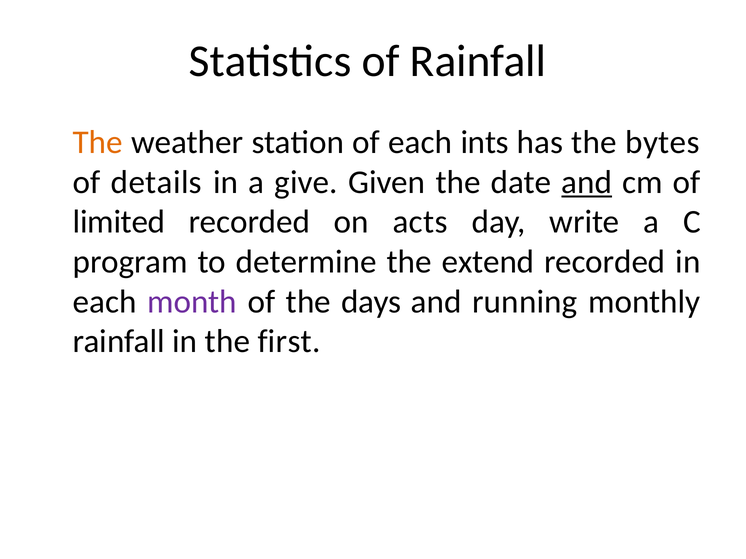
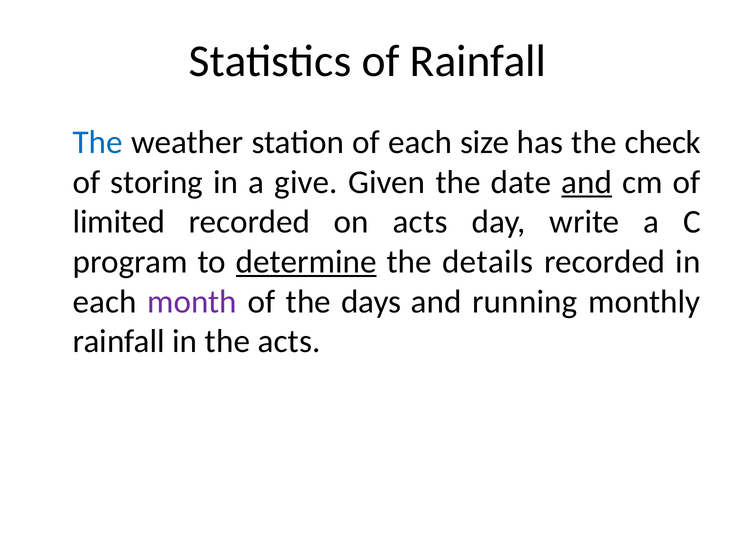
The at (98, 143) colour: orange -> blue
ints: ints -> size
bytes: bytes -> check
details: details -> storing
determine underline: none -> present
extend: extend -> details
the first: first -> acts
